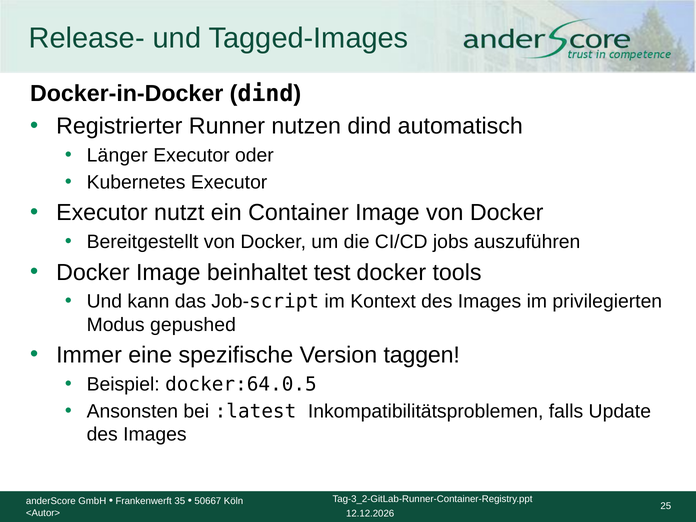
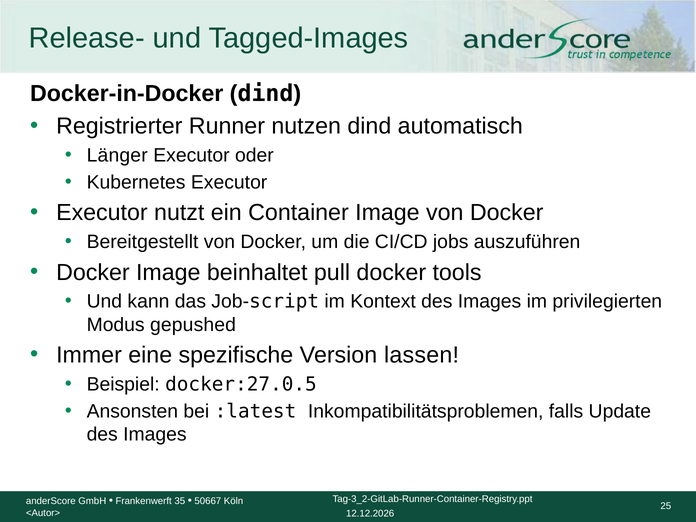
test: test -> pull
taggen: taggen -> lassen
docker:64.0.5: docker:64.0.5 -> docker:27.0.5
